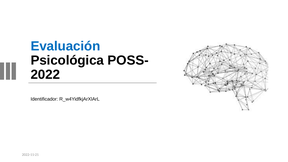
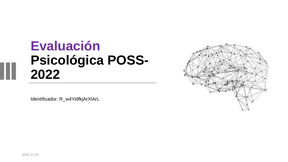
Evaluación colour: blue -> purple
